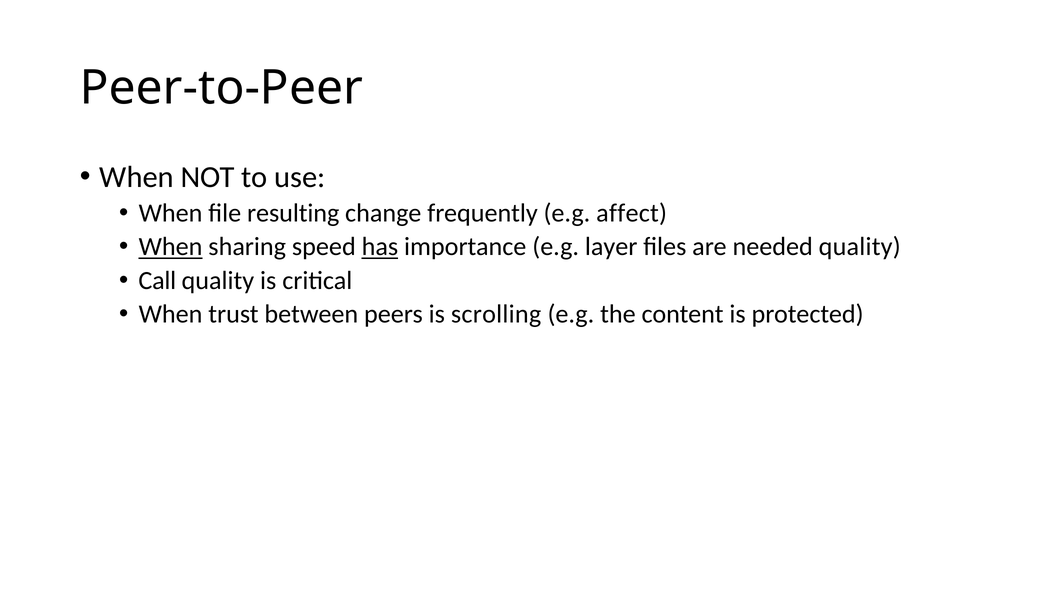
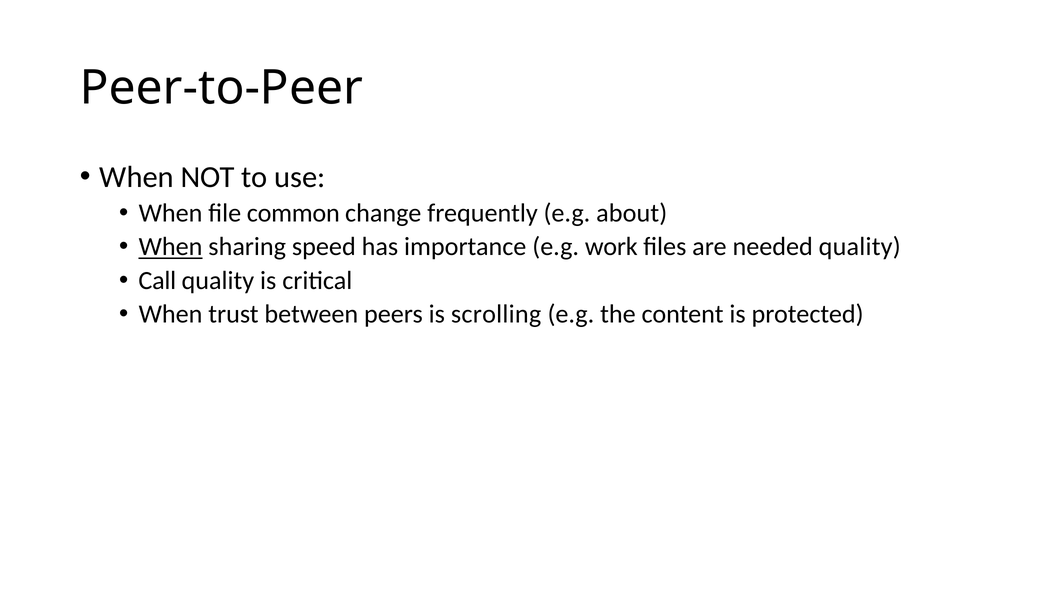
resulting: resulting -> common
affect: affect -> about
has underline: present -> none
layer: layer -> work
